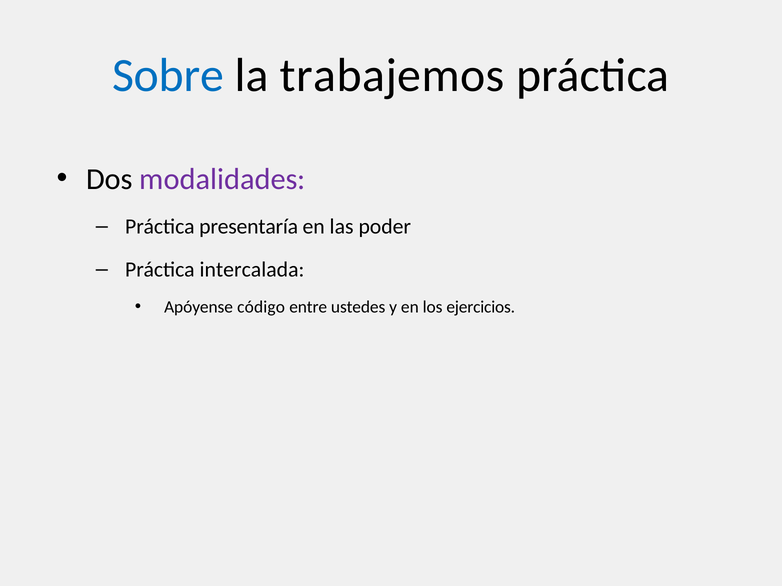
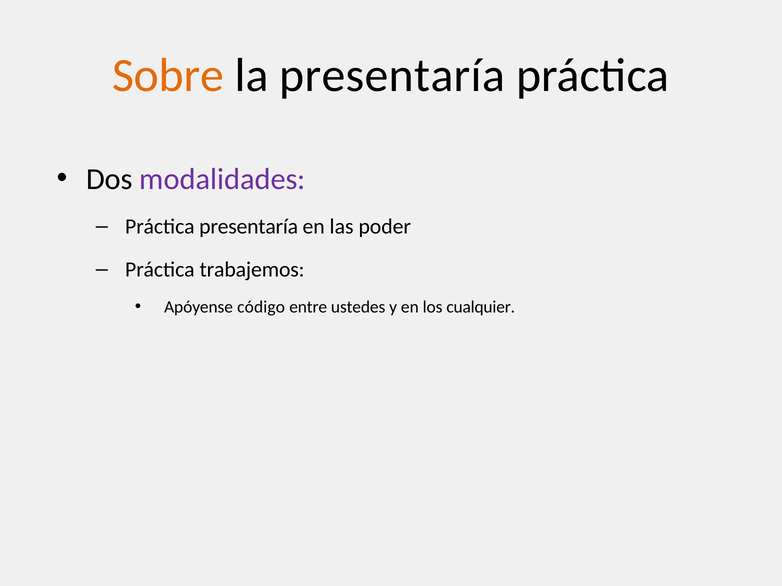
Sobre colour: blue -> orange
la trabajemos: trabajemos -> presentaría
intercalada: intercalada -> trabajemos
ejercicios: ejercicios -> cualquier
